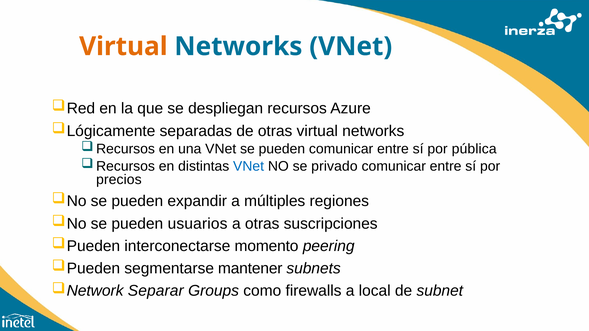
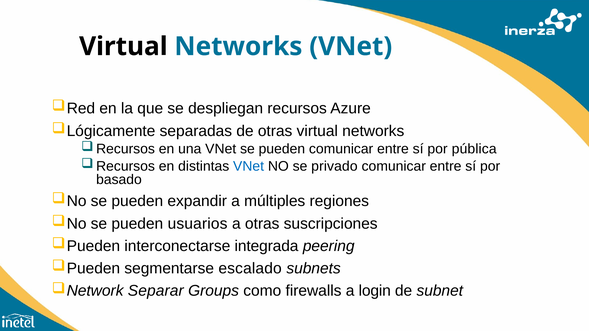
Virtual at (123, 47) colour: orange -> black
precios: precios -> basado
momento: momento -> integrada
mantener: mantener -> escalado
local: local -> login
